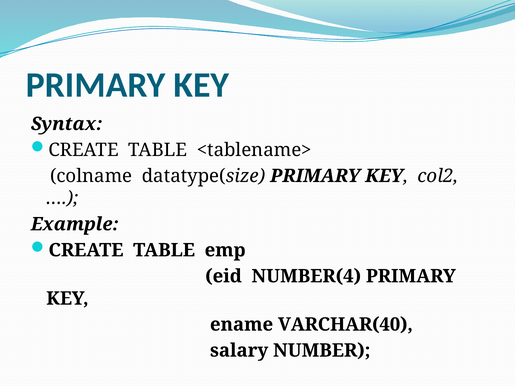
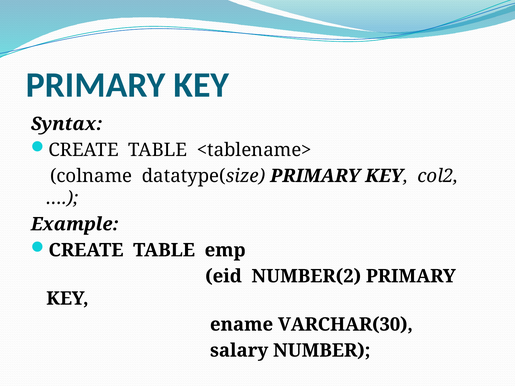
NUMBER(4: NUMBER(4 -> NUMBER(2
VARCHAR(40: VARCHAR(40 -> VARCHAR(30
